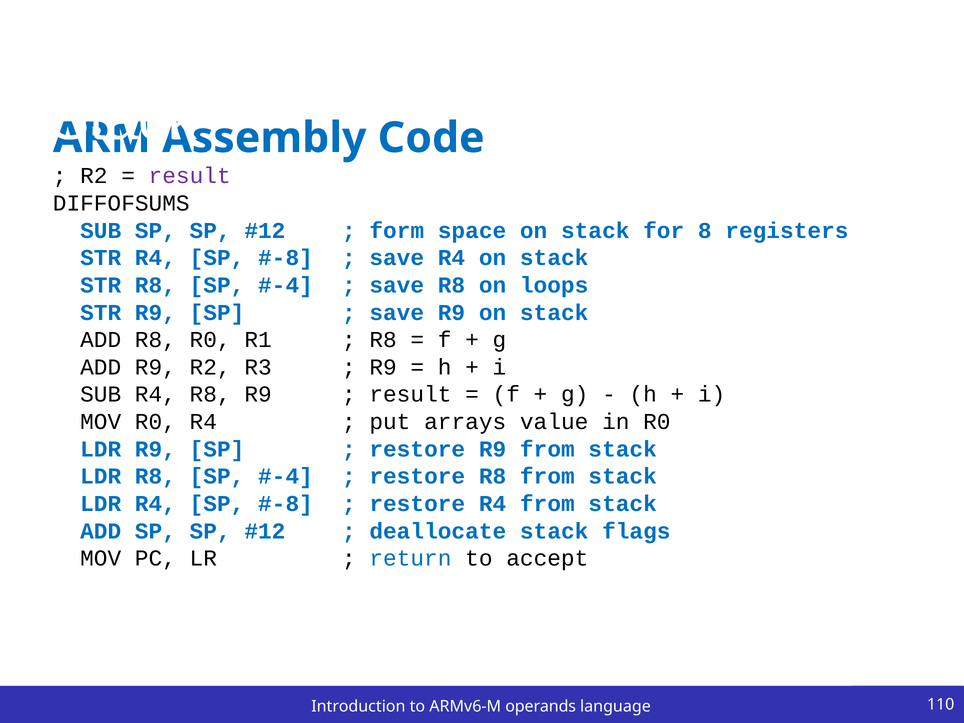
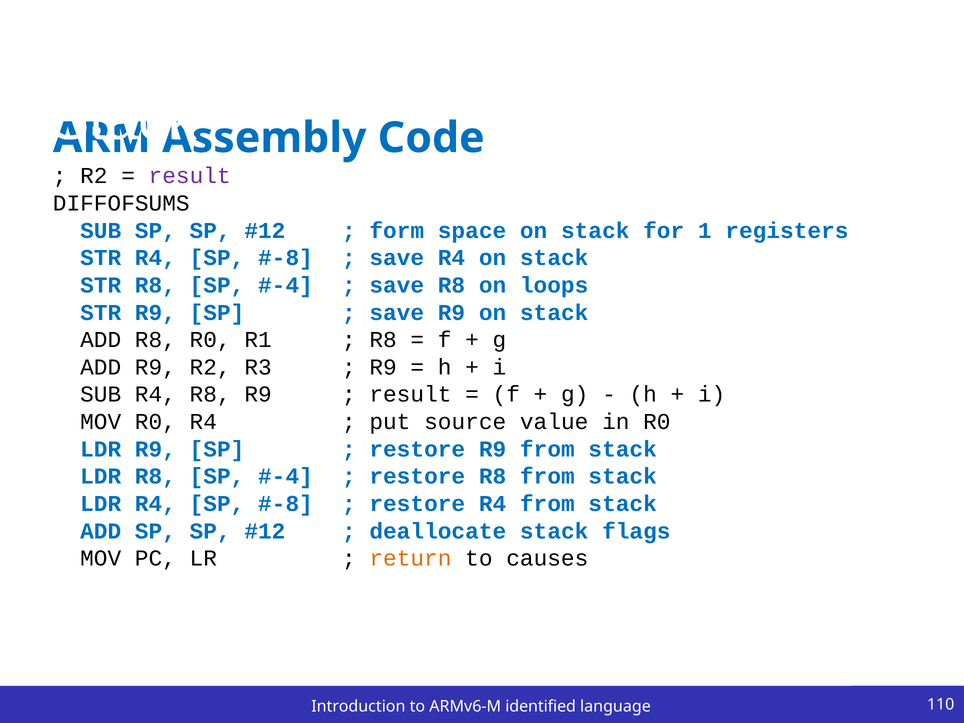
8: 8 -> 1
arrays: arrays -> source
return colour: blue -> orange
accept: accept -> causes
operands: operands -> identified
